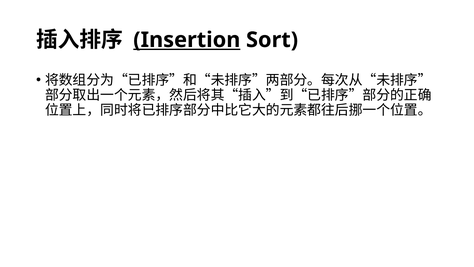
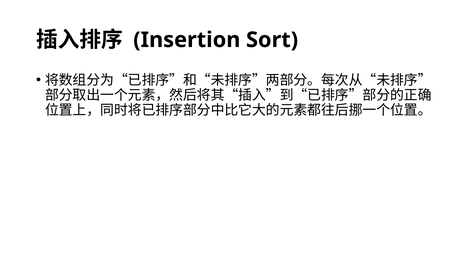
Insertion underline: present -> none
